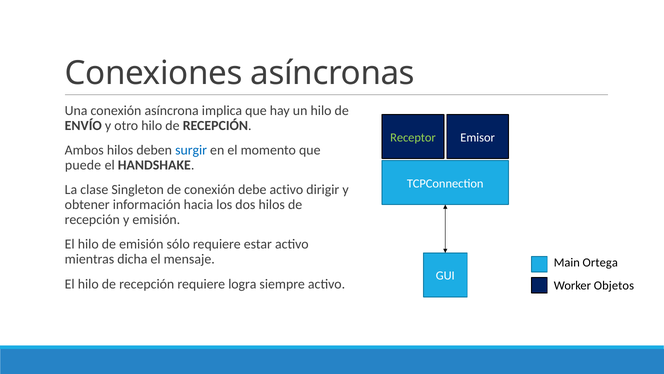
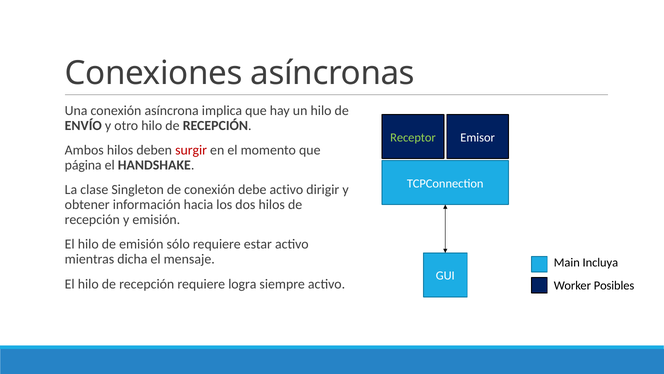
surgir colour: blue -> red
puede: puede -> página
Ortega: Ortega -> Incluya
Objetos: Objetos -> Posibles
